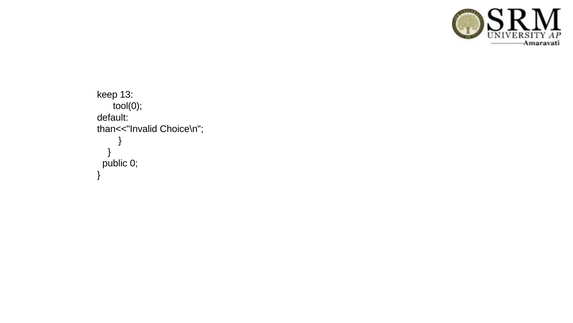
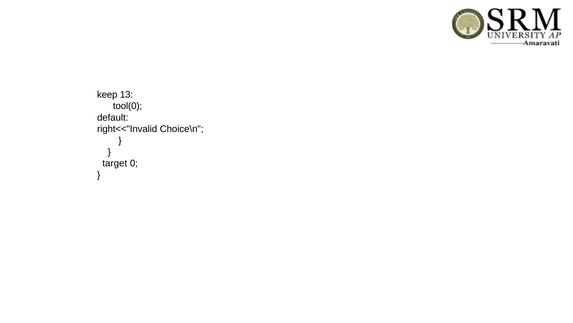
than<<"Invalid: than<<"Invalid -> right<<"Invalid
public: public -> target
